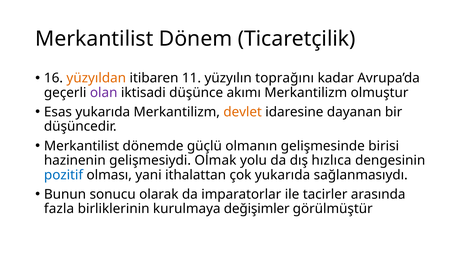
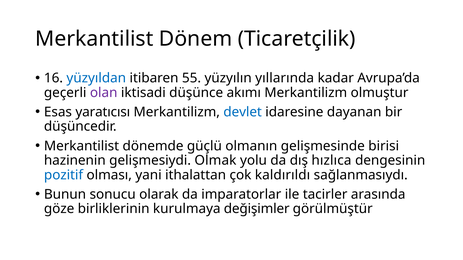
yüzyıldan colour: orange -> blue
11: 11 -> 55
toprağını: toprağını -> yıllarında
Esas yukarıda: yukarıda -> yaratıcısı
devlet colour: orange -> blue
çok yukarıda: yukarıda -> kaldırıldı
fazla: fazla -> göze
